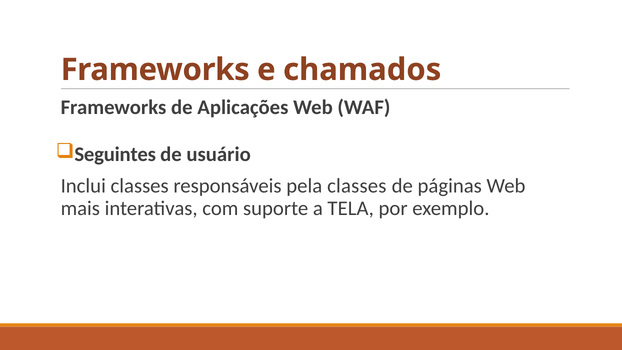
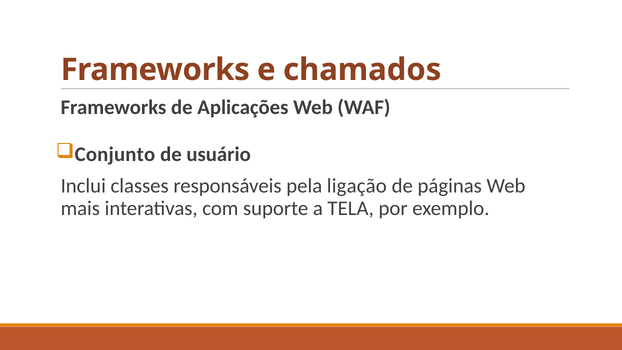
Seguintes: Seguintes -> Conjunto
pela classes: classes -> ligação
